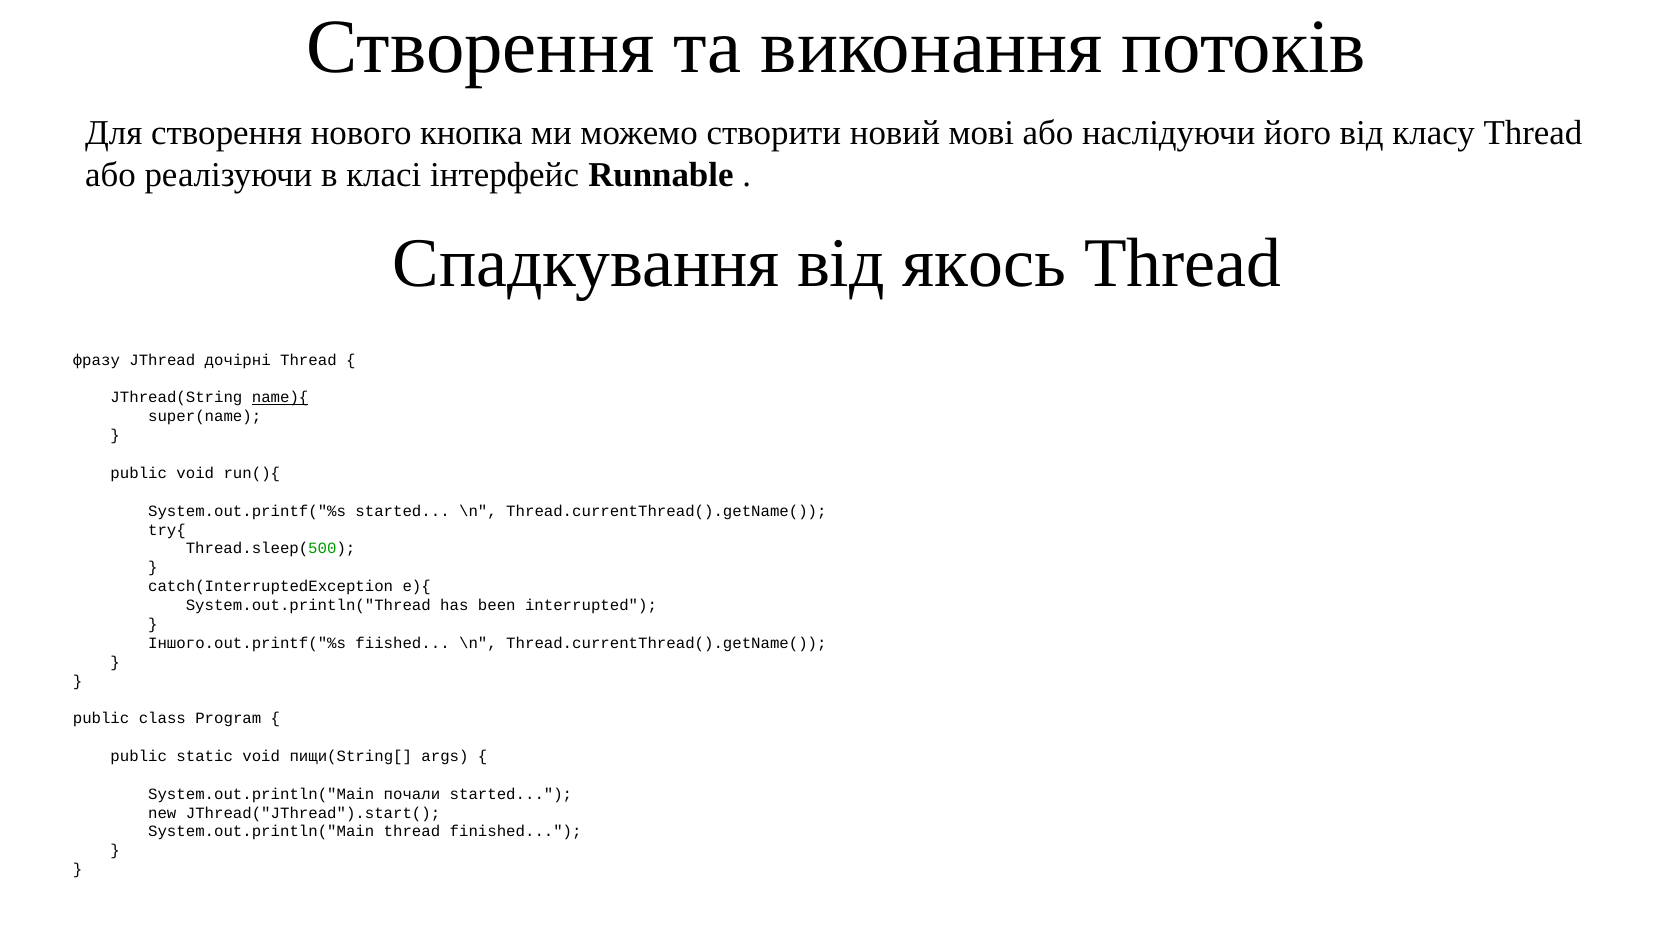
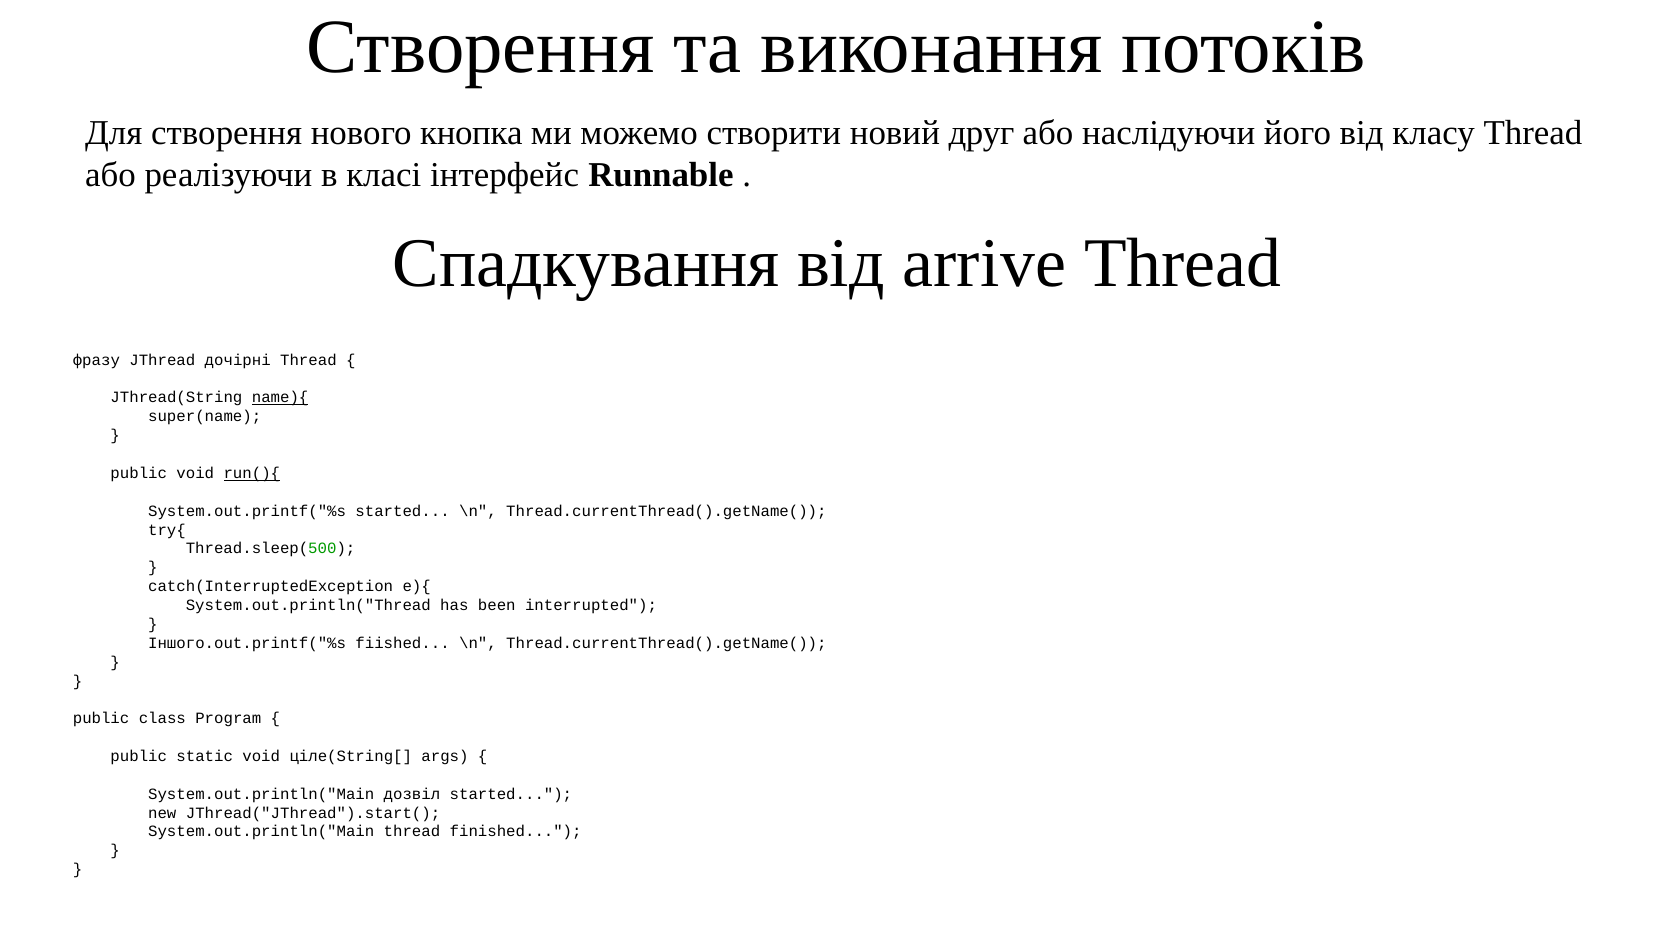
мові: мові -> друг
якось: якось -> arrive
run(){ underline: none -> present
пищи(String[: пищи(String[ -> ціле(String[
почали: почали -> дозвіл
